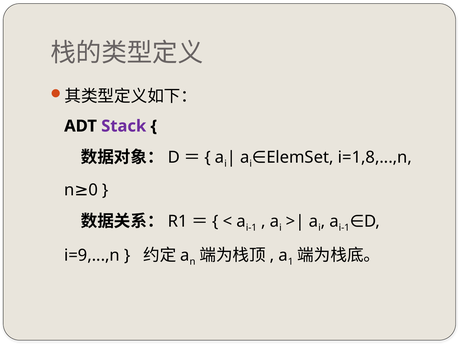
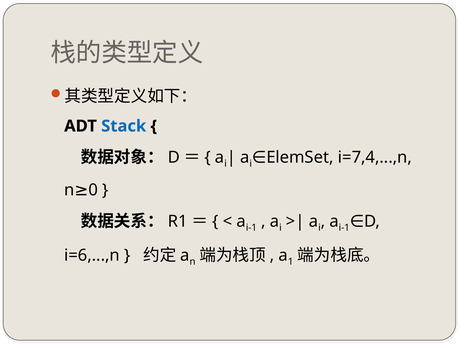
Stack colour: purple -> blue
i=1,8,...,n: i=1,8,...,n -> i=7,4,...,n
i=9,...,n: i=9,...,n -> i=6,...,n
